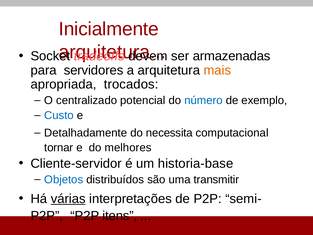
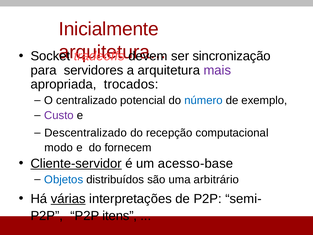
armazenadas: armazenadas -> sincronização
mais colour: orange -> purple
Custo colour: blue -> purple
Detalhadamente: Detalhadamente -> Descentralizado
necessita: necessita -> recepção
tornar: tornar -> modo
melhores: melhores -> fornecem
Cliente-servidor underline: none -> present
historia-base: historia-base -> acesso-base
transmitir: transmitir -> arbitrário
